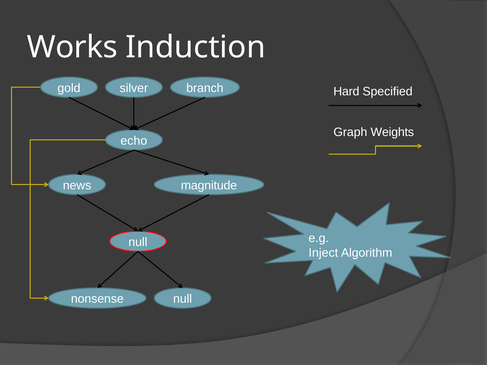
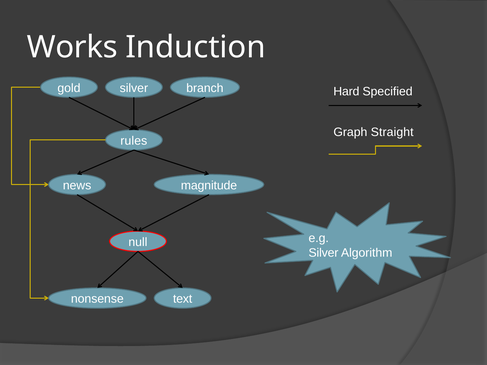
Weights: Weights -> Straight
echo: echo -> rules
Inject at (323, 253): Inject -> Silver
nonsense null: null -> text
